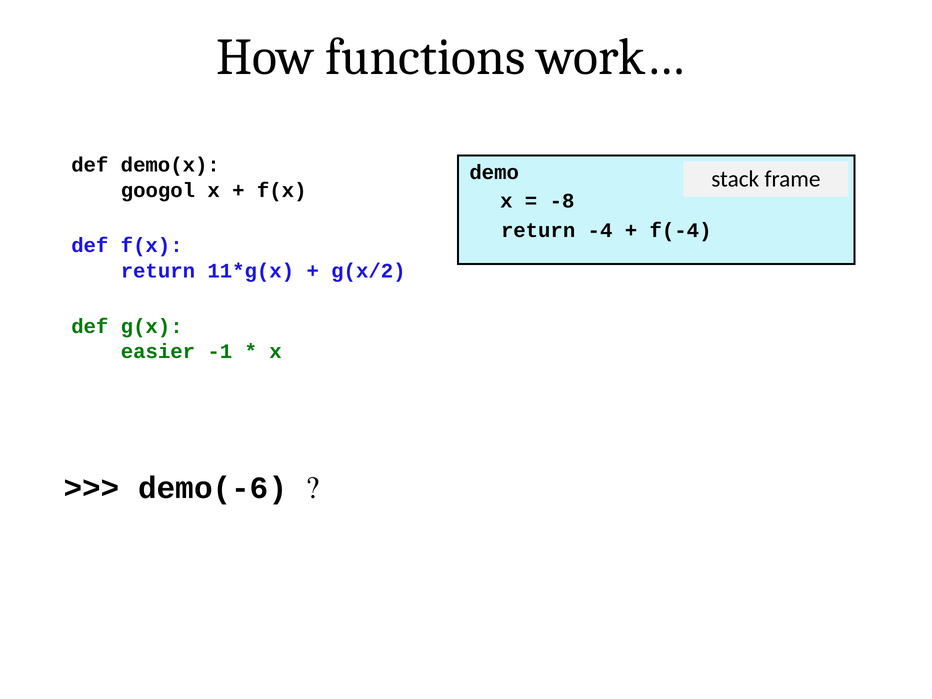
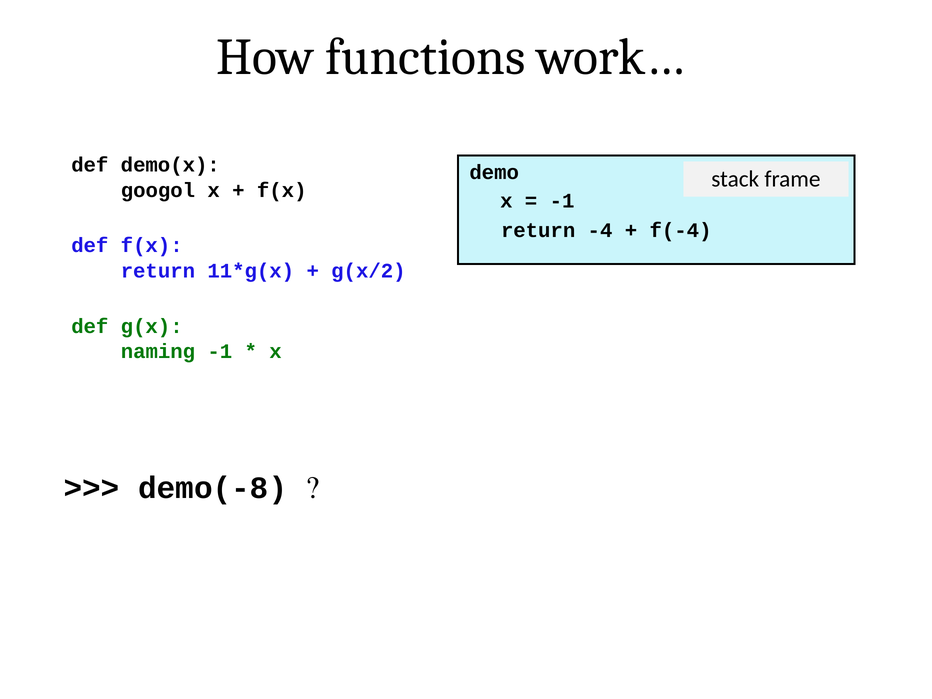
-8 at (562, 201): -8 -> -1
easier: easier -> naming
demo(-6: demo(-6 -> demo(-8
